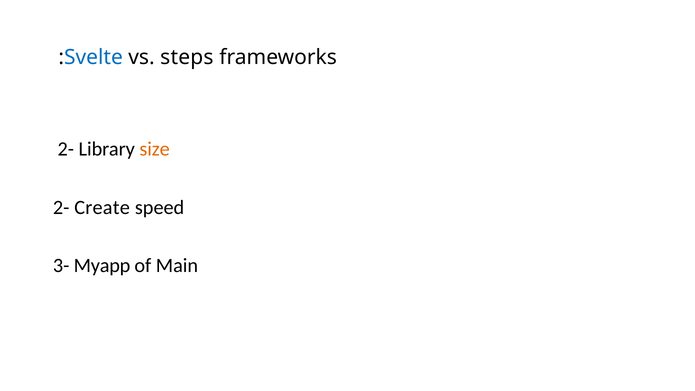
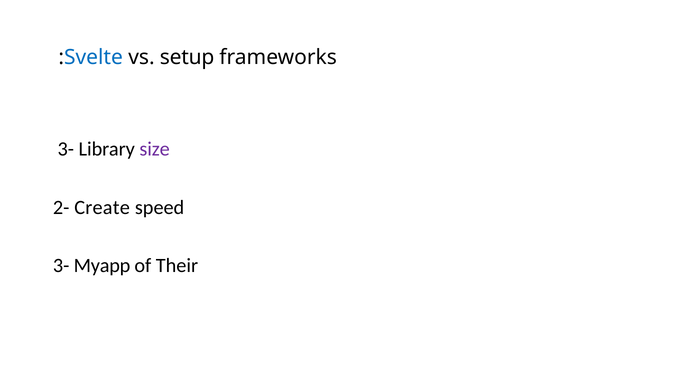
steps: steps -> setup
2- at (66, 149): 2- -> 3-
size colour: orange -> purple
Main: Main -> Their
